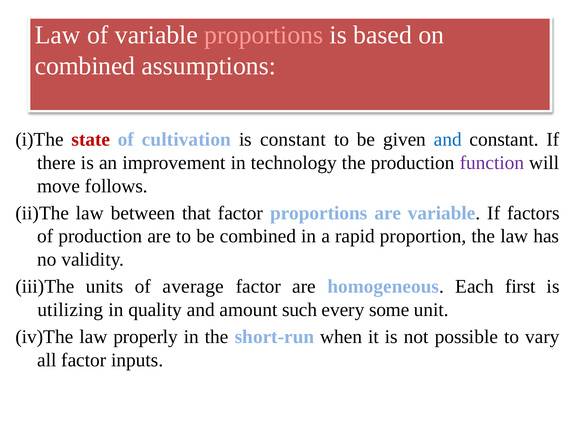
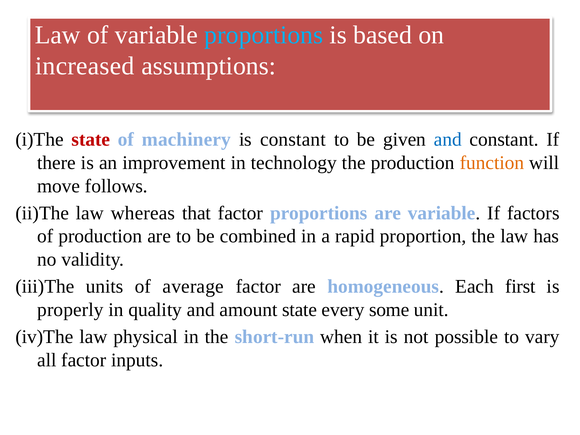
proportions at (264, 35) colour: pink -> light blue
combined at (85, 66): combined -> increased
cultivation: cultivation -> machinery
function colour: purple -> orange
between: between -> whereas
utilizing: utilizing -> properly
amount such: such -> state
properly: properly -> physical
